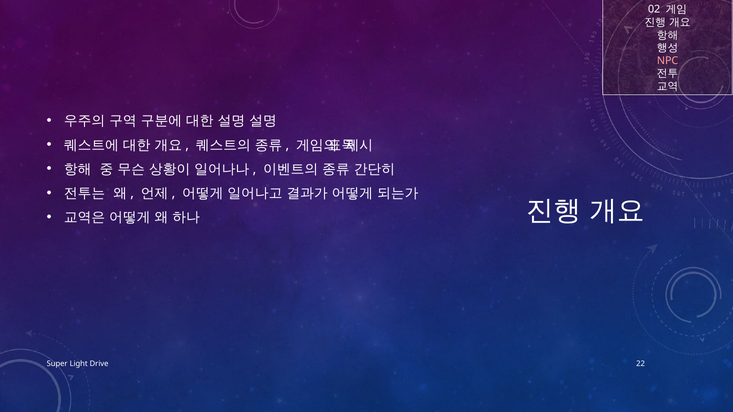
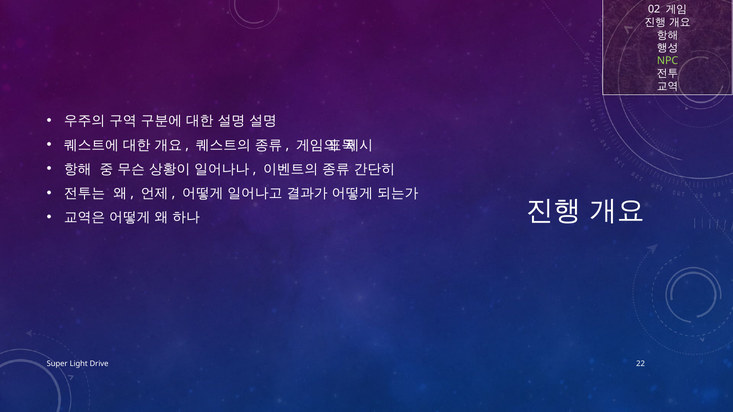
NPC colour: pink -> light green
